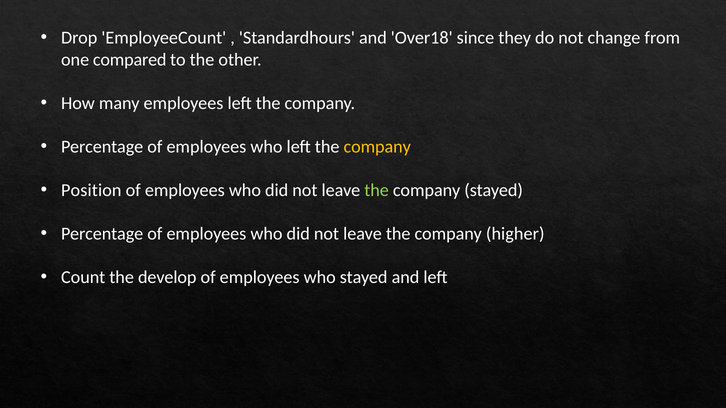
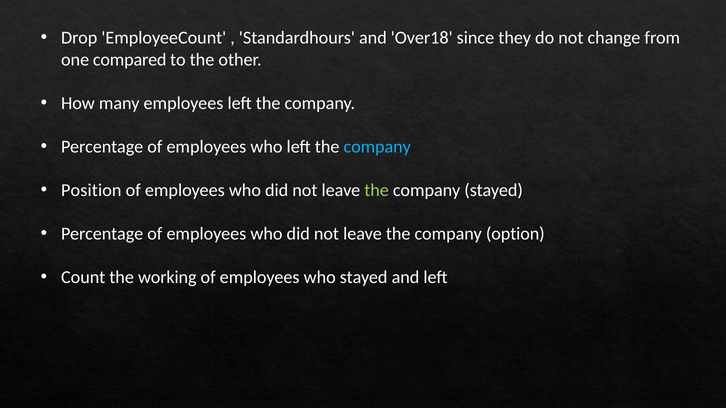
company at (377, 147) colour: yellow -> light blue
higher: higher -> option
develop: develop -> working
